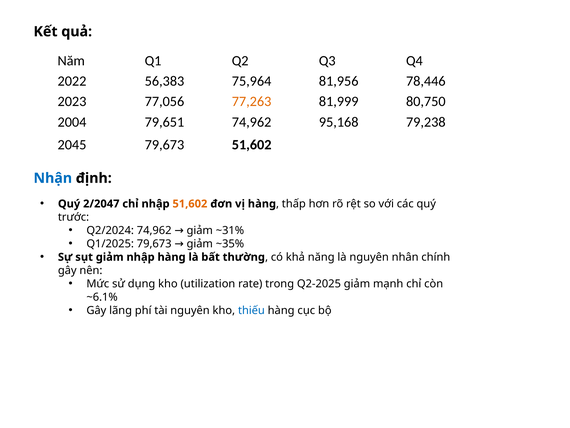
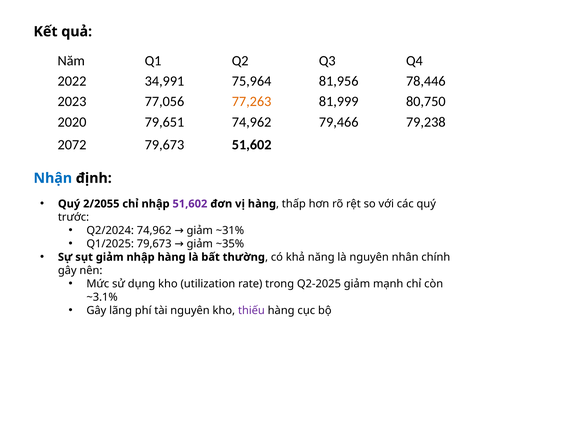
56,383: 56,383 -> 34,991
2004: 2004 -> 2020
95,168: 95,168 -> 79,466
2045: 2045 -> 2072
2/2047: 2/2047 -> 2/2055
51,602 at (190, 204) colour: orange -> purple
~6.1%: ~6.1% -> ~3.1%
thiếu colour: blue -> purple
